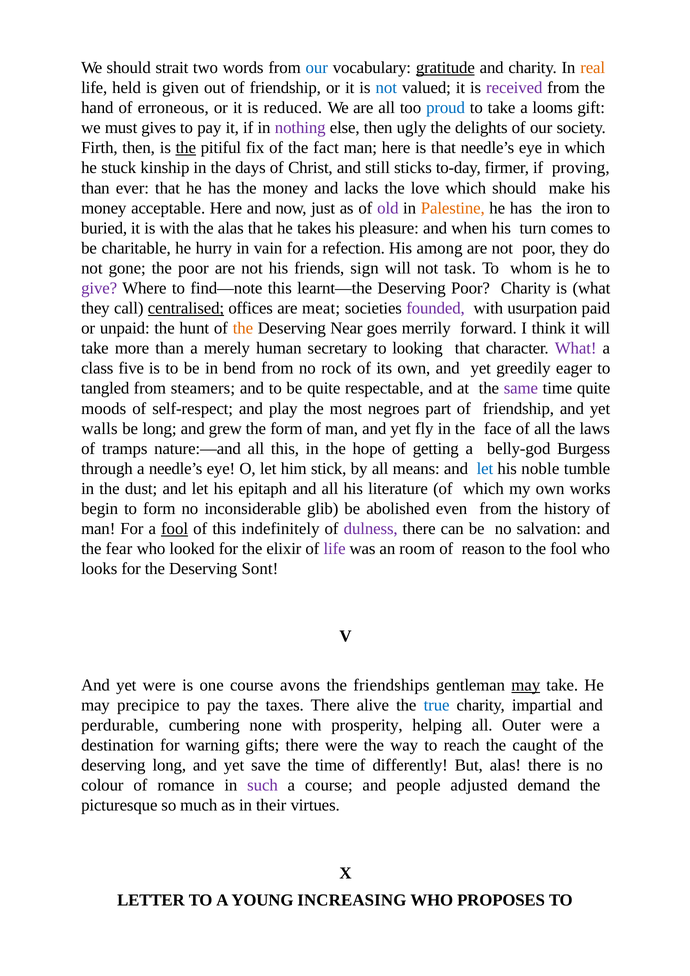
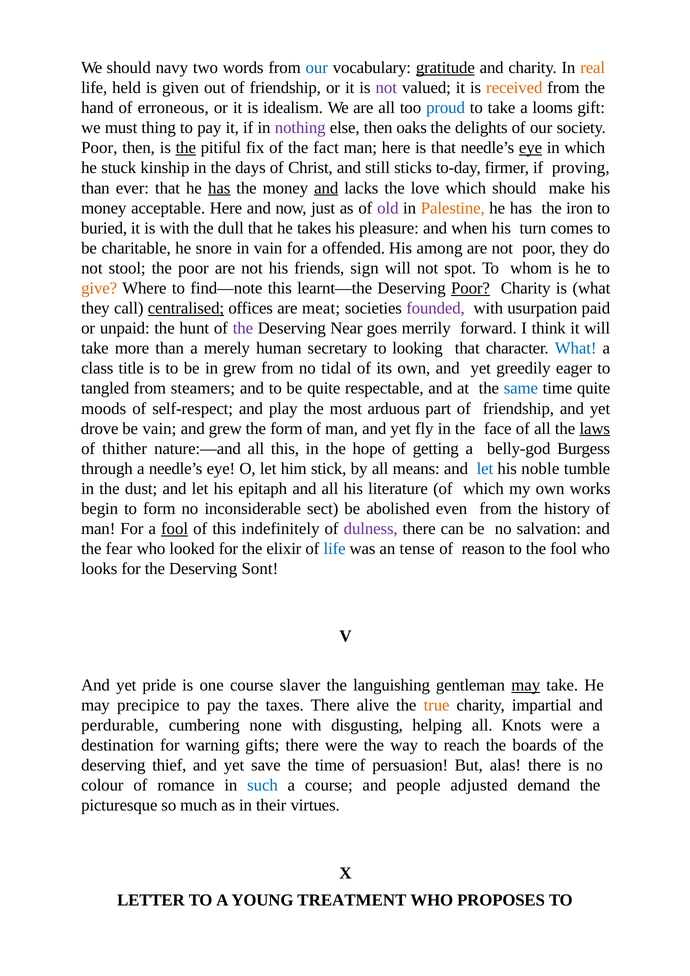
strait: strait -> navy
not at (386, 88) colour: blue -> purple
received colour: purple -> orange
reduced: reduced -> idealism
gives: gives -> thing
ugly: ugly -> oaks
Firth at (99, 148): Firth -> Poor
eye at (531, 148) underline: none -> present
has at (219, 188) underline: none -> present
and at (326, 188) underline: none -> present
the alas: alas -> dull
hurry: hurry -> snore
refection: refection -> offended
gone: gone -> stool
task: task -> spot
give colour: purple -> orange
Poor at (470, 288) underline: none -> present
the at (243, 328) colour: orange -> purple
What at (576, 348) colour: purple -> blue
five: five -> title
in bend: bend -> grew
rock: rock -> tidal
same colour: purple -> blue
negroes: negroes -> arduous
walls: walls -> drove
be long: long -> vain
laws underline: none -> present
tramps: tramps -> thither
glib: glib -> sect
life at (335, 549) colour: purple -> blue
room: room -> tense
yet were: were -> pride
avons: avons -> slaver
friendships: friendships -> languishing
true colour: blue -> orange
prosperity: prosperity -> disgusting
Outer: Outer -> Knots
caught: caught -> boards
deserving long: long -> thief
differently: differently -> persuasion
such colour: purple -> blue
INCREASING: INCREASING -> TREATMENT
